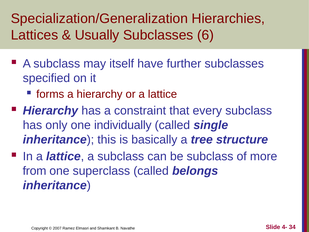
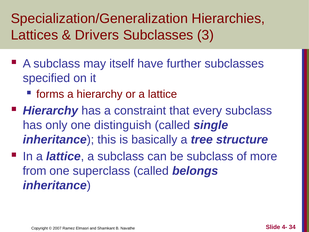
Usually: Usually -> Drivers
6: 6 -> 3
individually: individually -> distinguish
